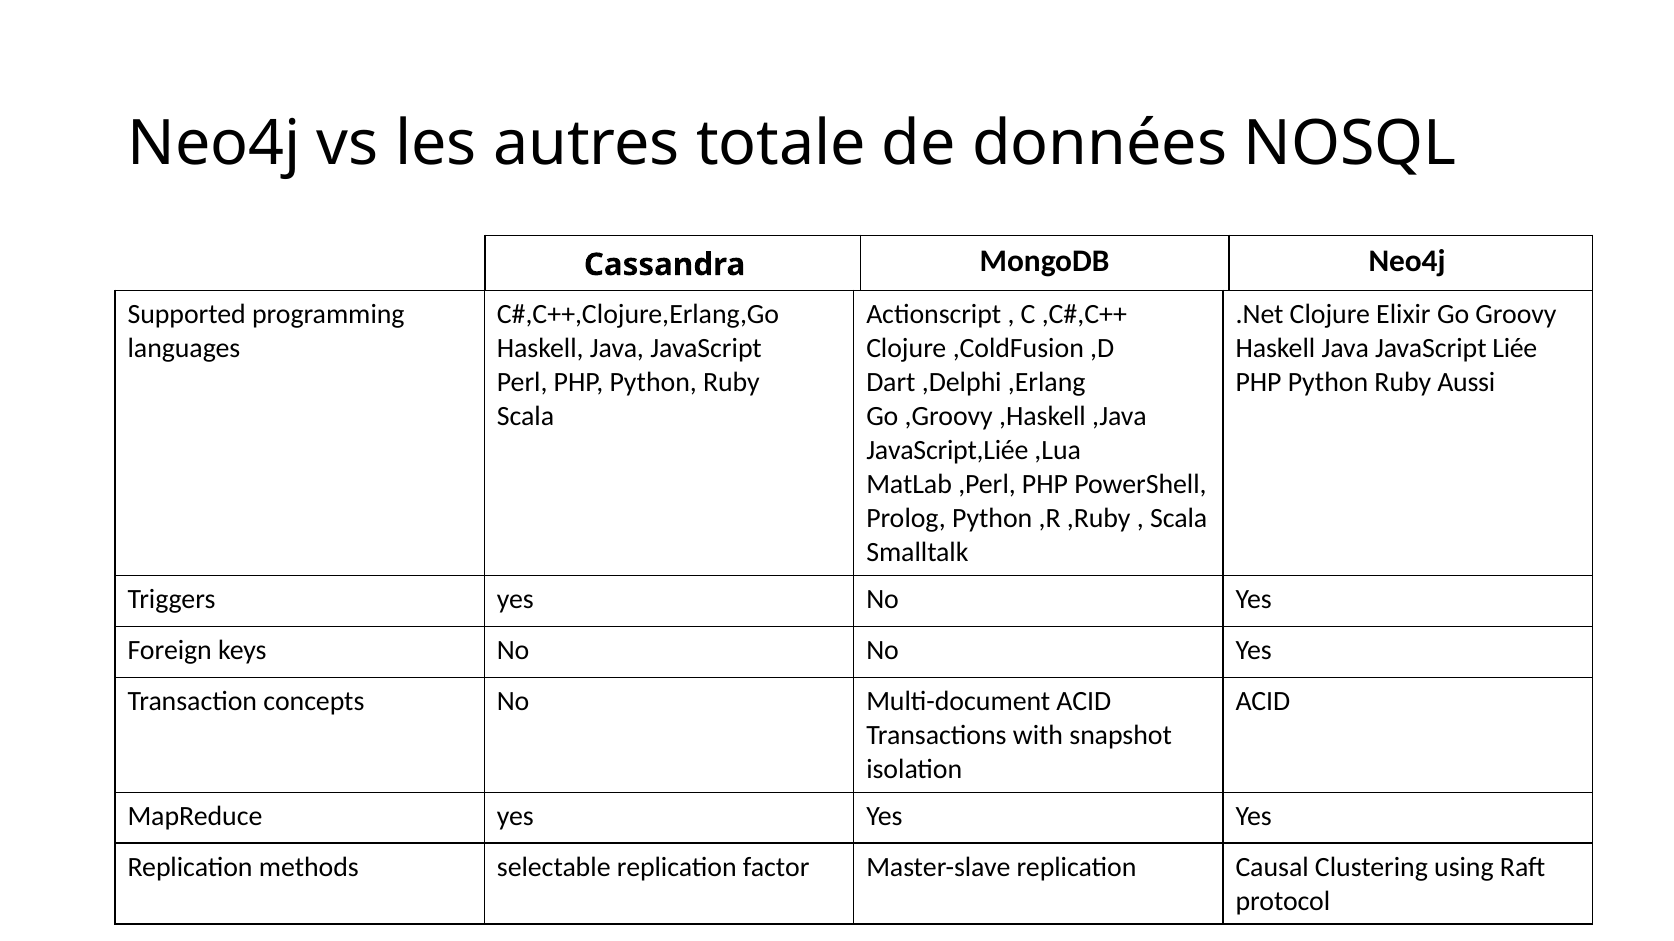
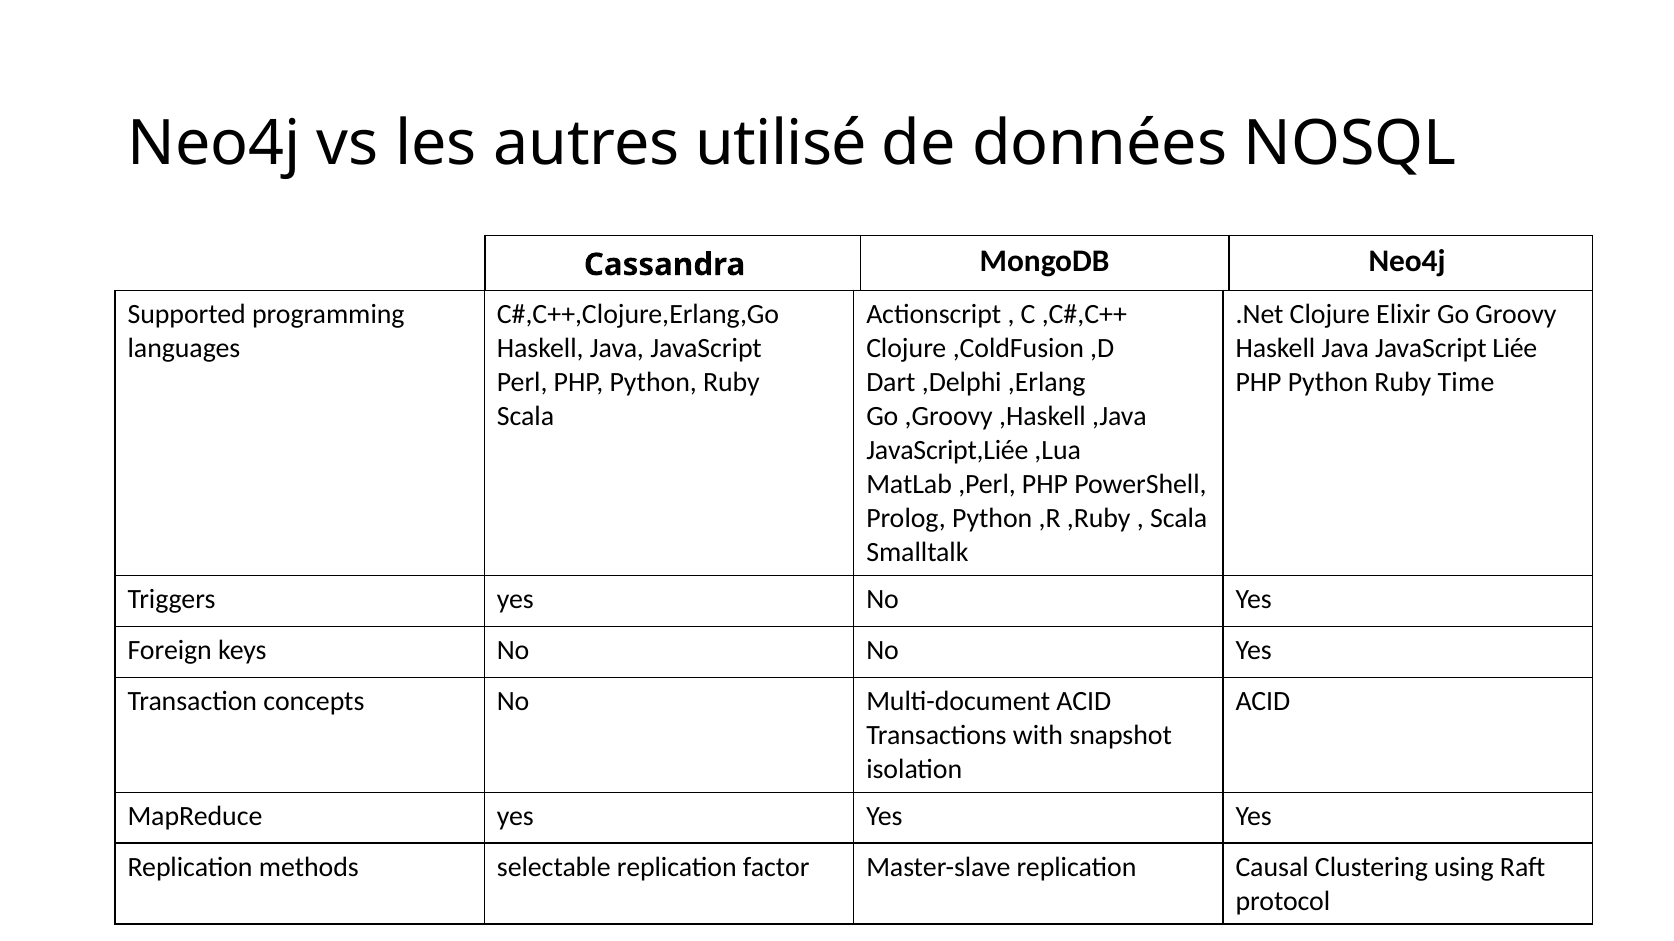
totale: totale -> utilisé
Aussi: Aussi -> Time
